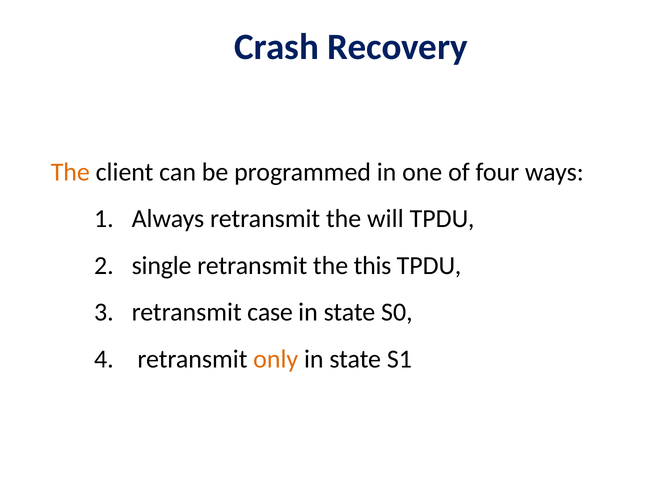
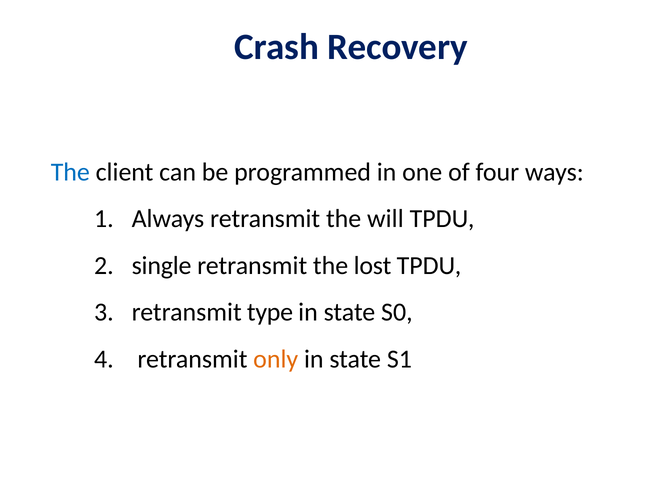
The at (70, 172) colour: orange -> blue
this: this -> lost
case: case -> type
